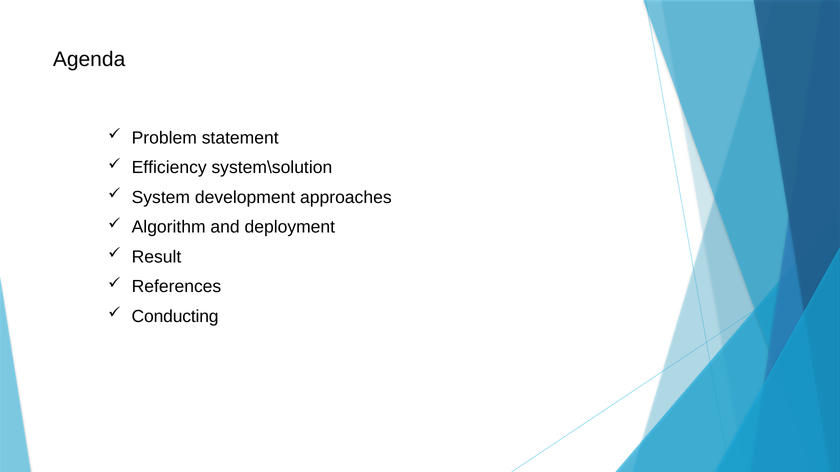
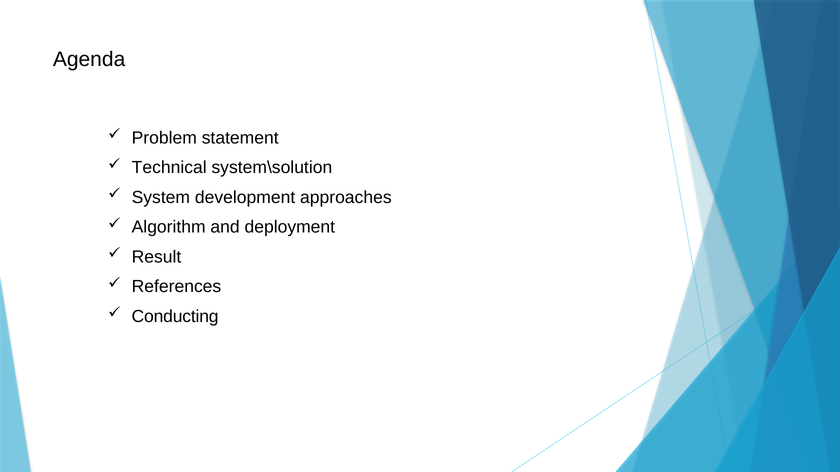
Efficiency: Efficiency -> Technical
